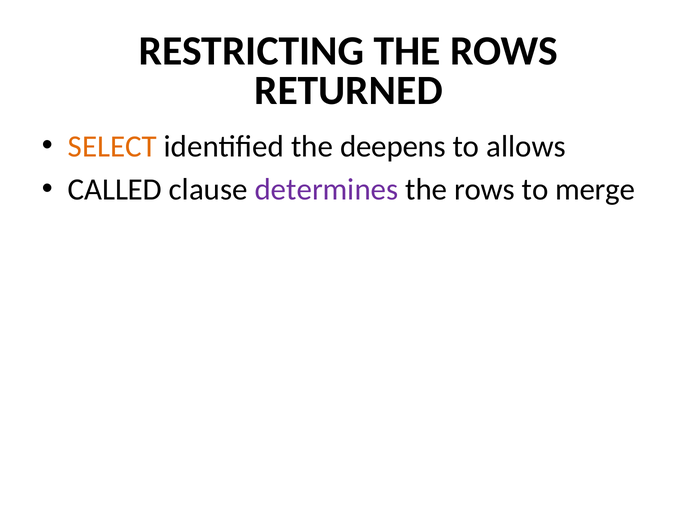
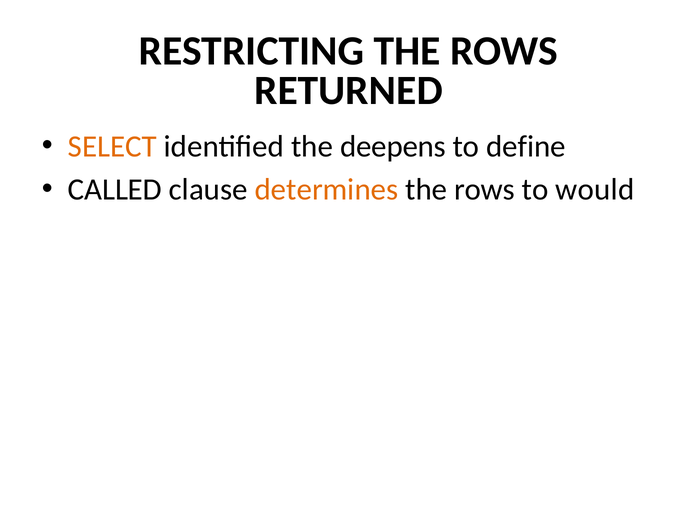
allows: allows -> define
determines colour: purple -> orange
merge: merge -> would
